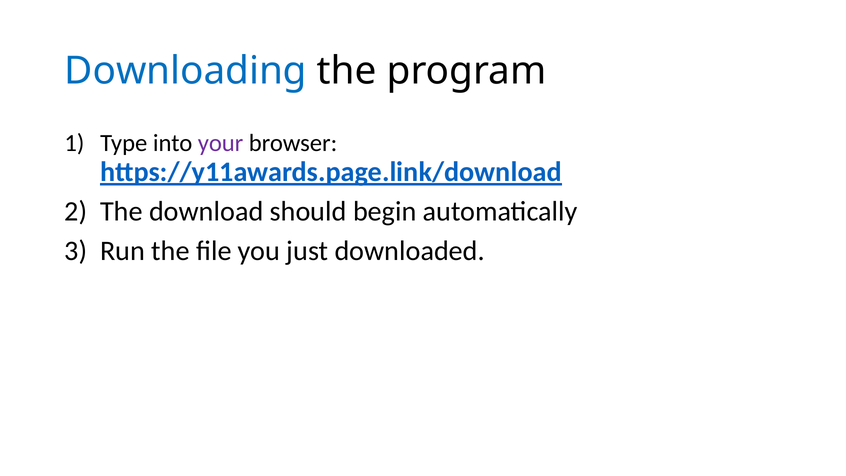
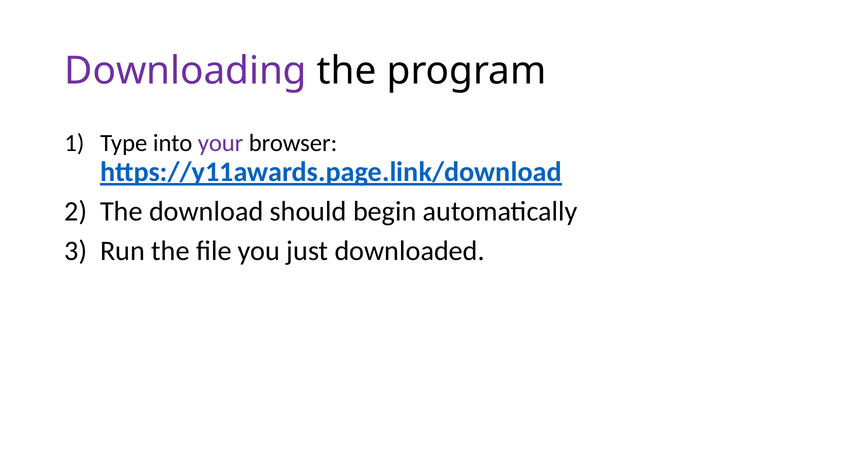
Downloading colour: blue -> purple
